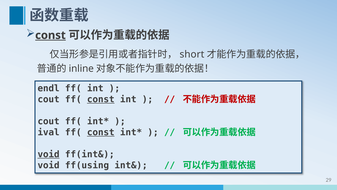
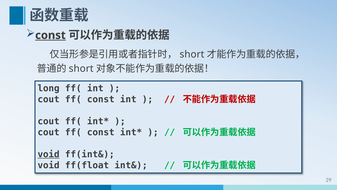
inline at (81, 68): inline -> short
endl: endl -> long
const at (101, 99) underline: present -> none
ival at (49, 132): ival -> cout
const at (101, 132) underline: present -> none
ff(using: ff(using -> ff(float
